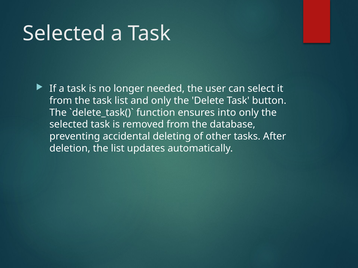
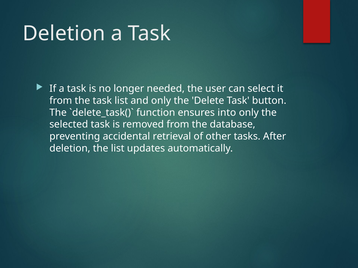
Selected at (64, 34): Selected -> Deletion
deleting: deleting -> retrieval
